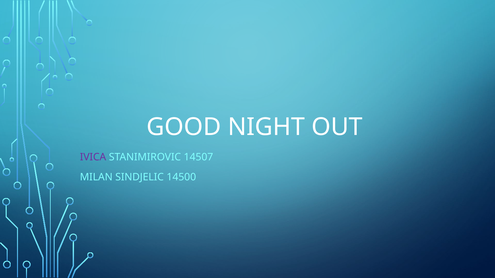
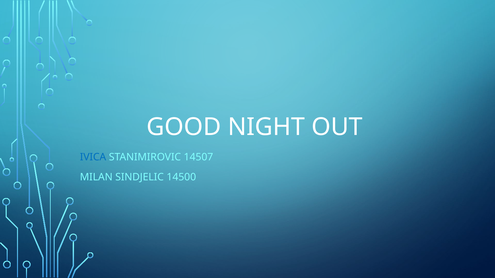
IVICA colour: purple -> blue
